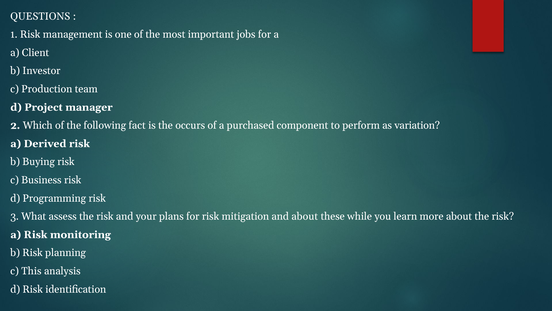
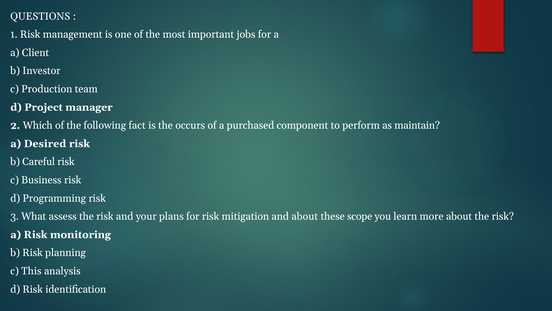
variation: variation -> maintain
Derived: Derived -> Desired
Buying: Buying -> Careful
while: while -> scope
